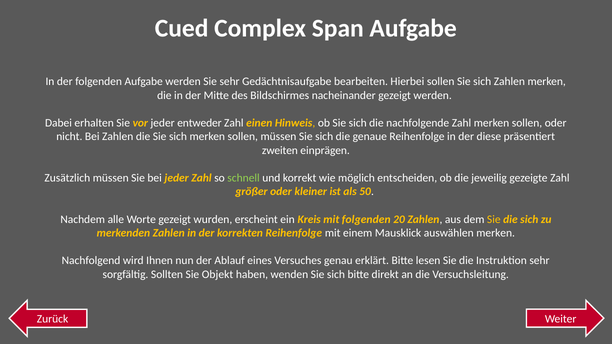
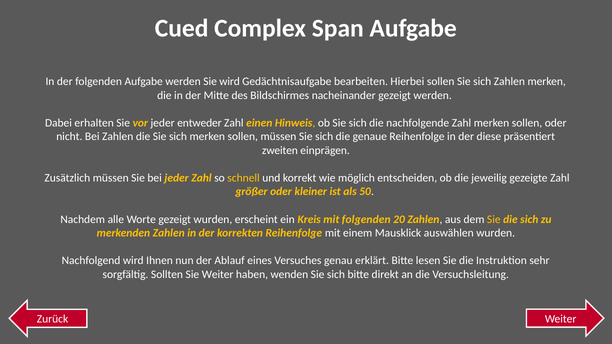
Sie sehr: sehr -> wird
schnell colour: light green -> yellow
auswählen merken: merken -> wurden
Sie Objekt: Objekt -> Weiter
